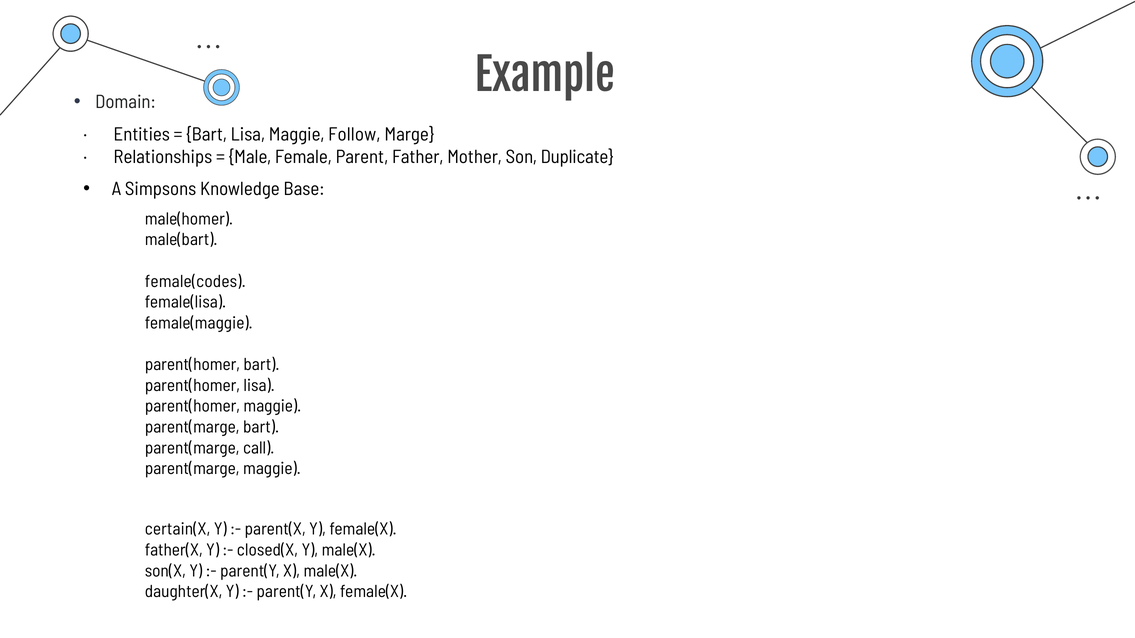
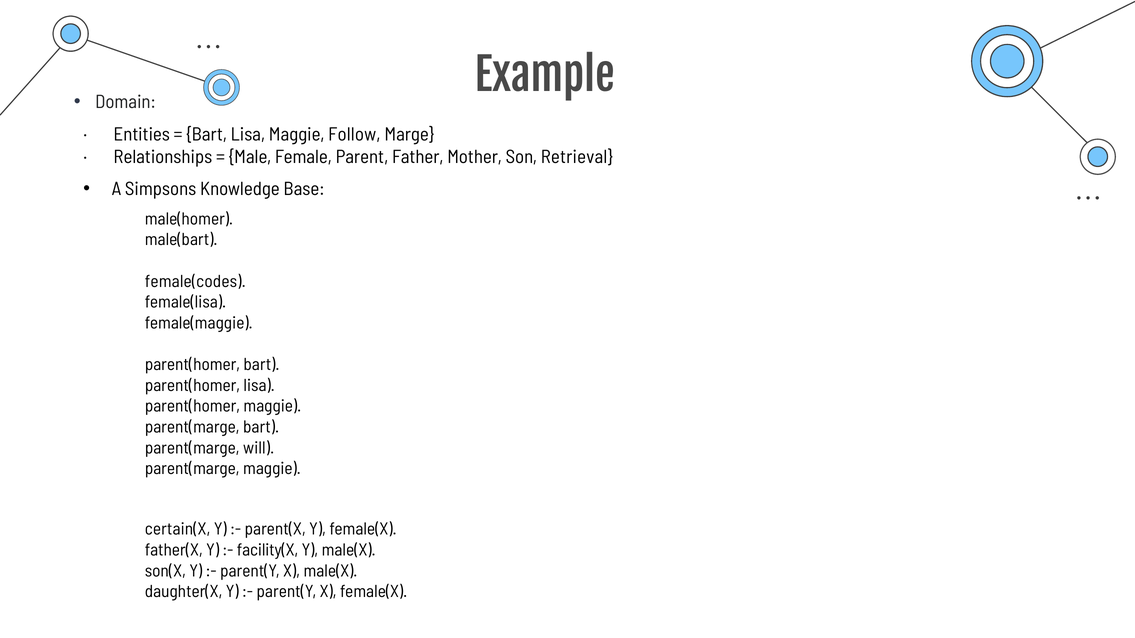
Duplicate: Duplicate -> Retrieval
call: call -> will
closed(X: closed(X -> facility(X
